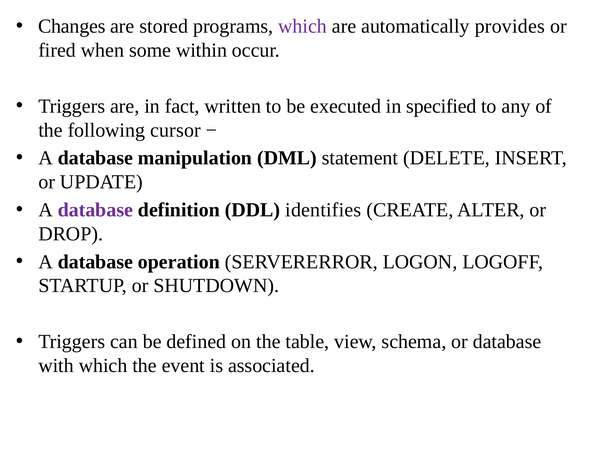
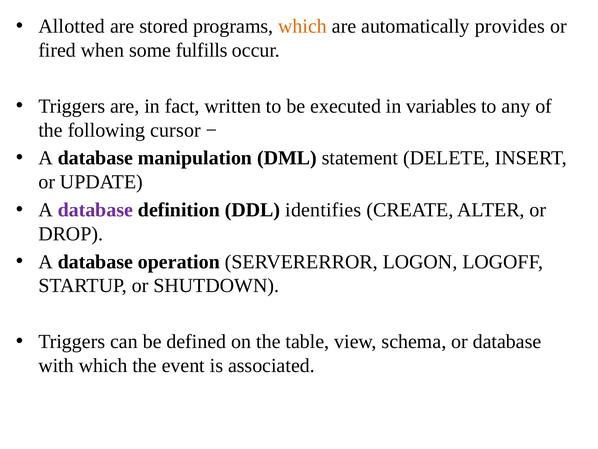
Changes: Changes -> Allotted
which at (303, 26) colour: purple -> orange
within: within -> fulfills
specified: specified -> variables
